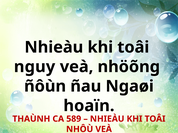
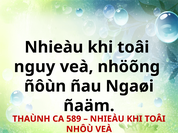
hoaïn: hoaïn -> ñaäm
